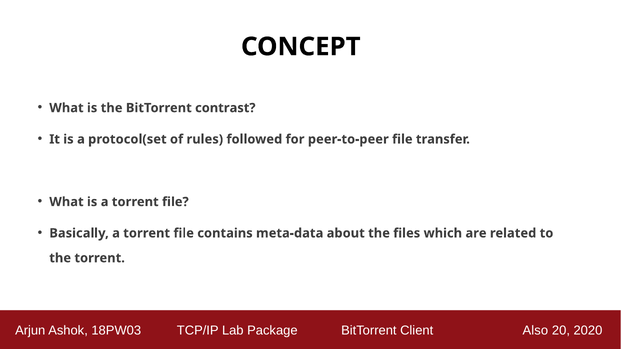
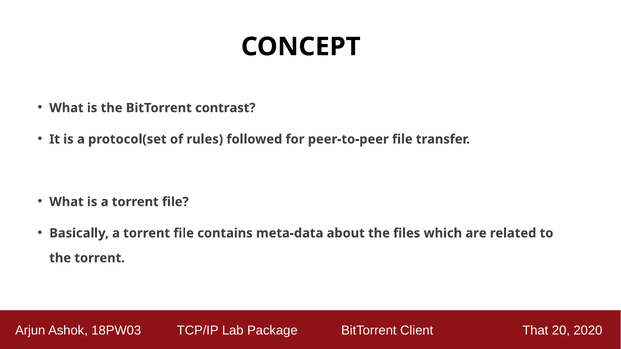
Also: Also -> That
